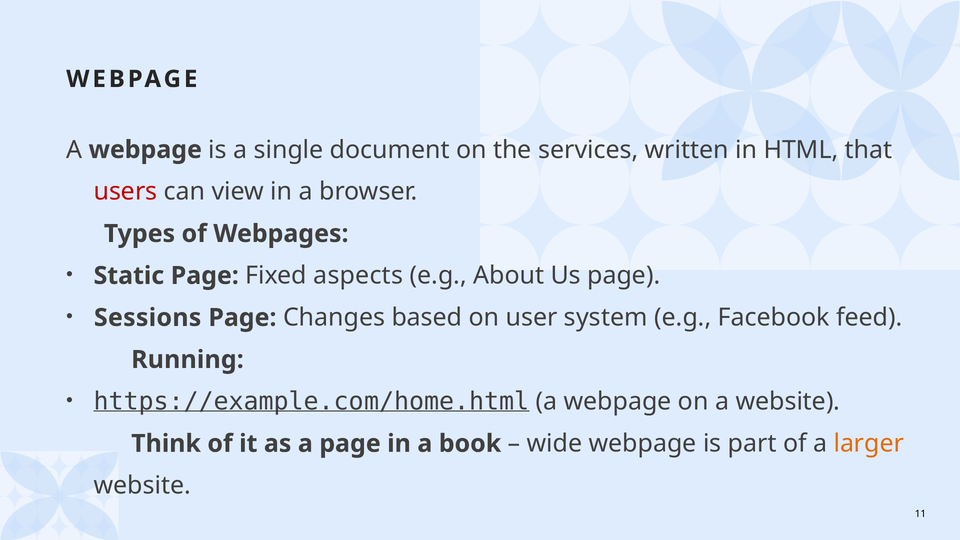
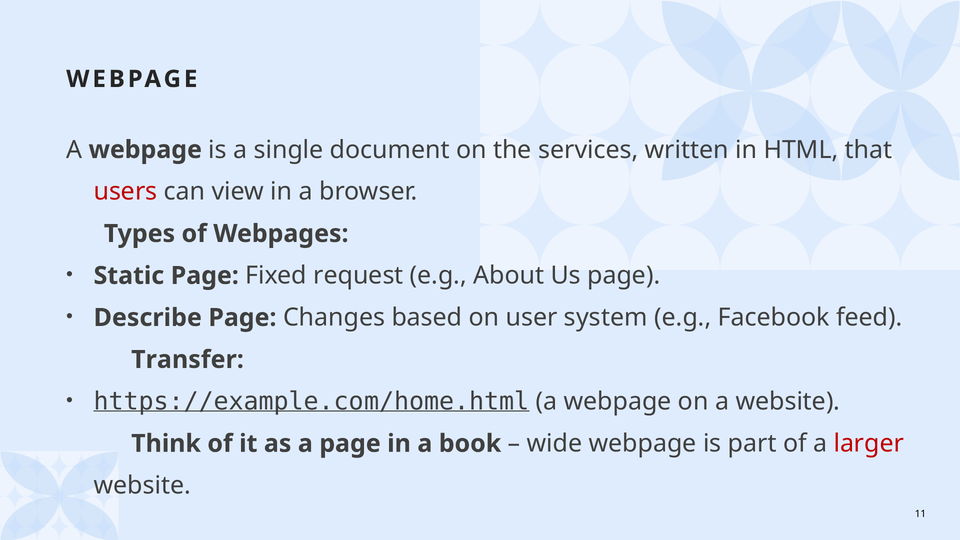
aspects: aspects -> request
Sessions: Sessions -> Describe
Running: Running -> Transfer
larger colour: orange -> red
